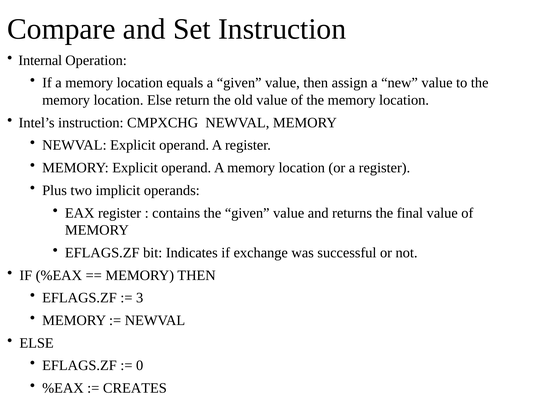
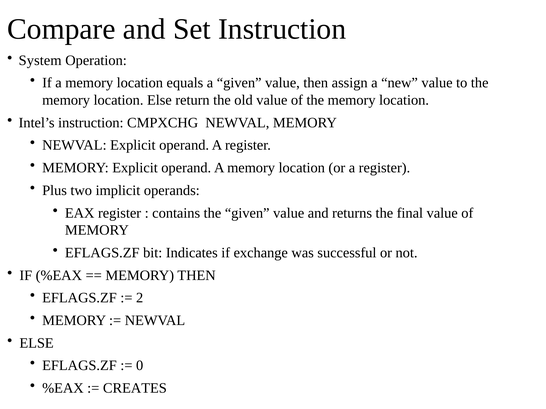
Internal: Internal -> System
3: 3 -> 2
